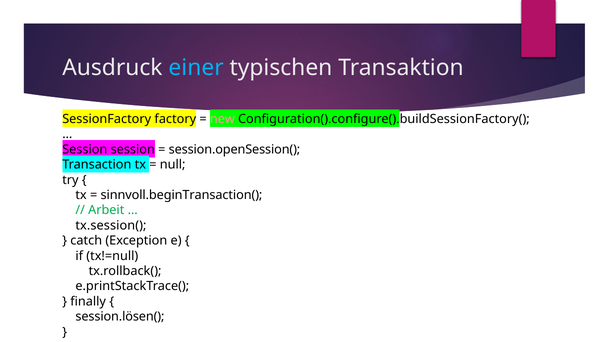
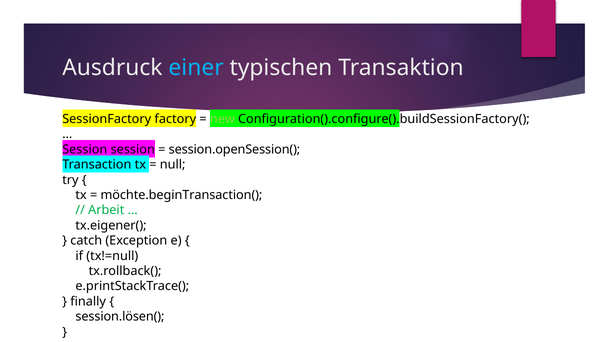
new colour: pink -> light green
sinnvoll.beginTransaction(: sinnvoll.beginTransaction( -> möchte.beginTransaction(
tx.session(: tx.session( -> tx.eigener(
